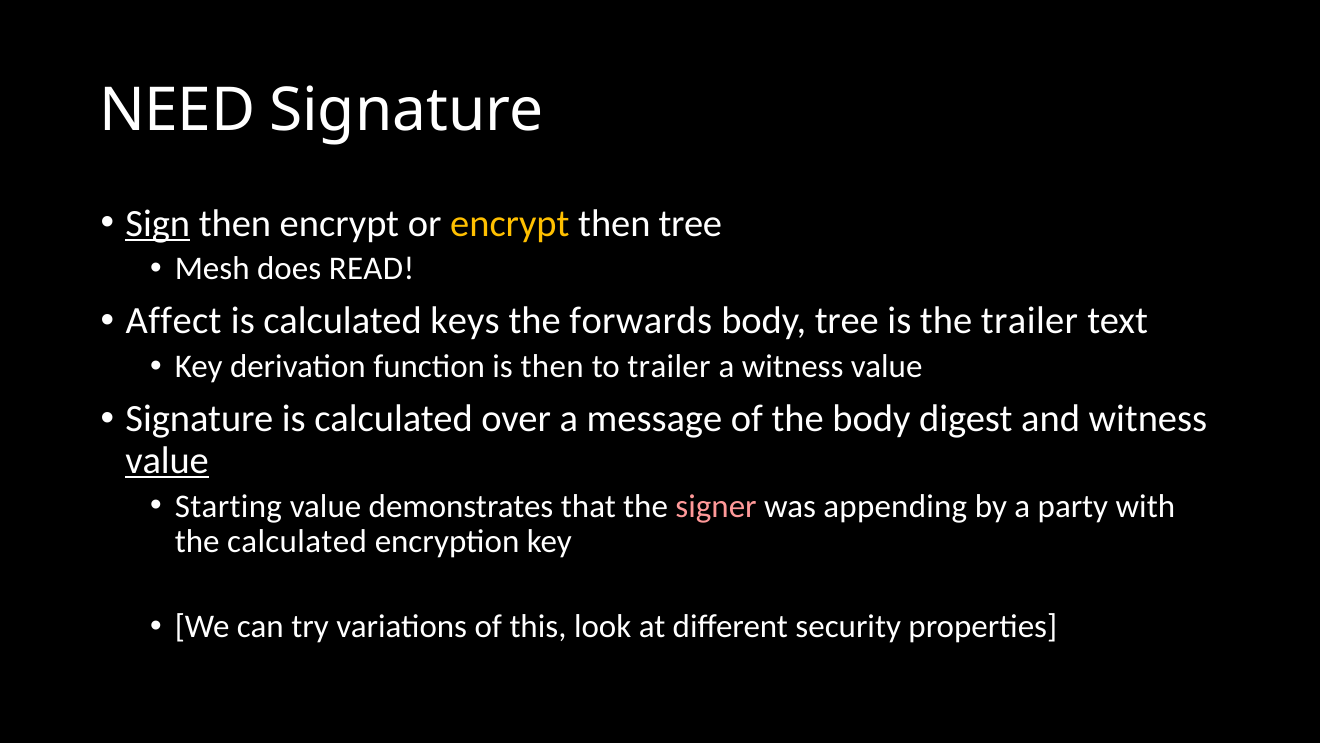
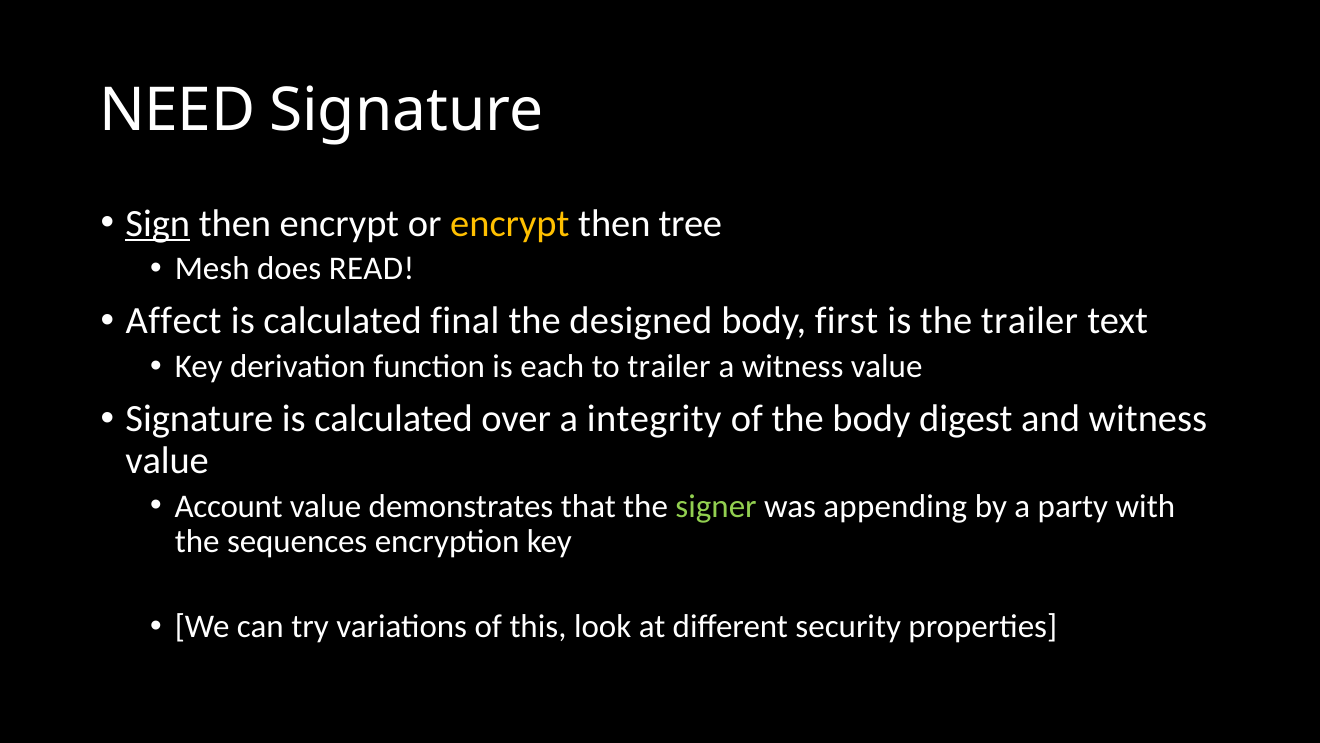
keys: keys -> final
forwards: forwards -> designed
body tree: tree -> first
is then: then -> each
message: message -> integrity
value at (167, 460) underline: present -> none
Starting: Starting -> Account
signer colour: pink -> light green
the calculated: calculated -> sequences
